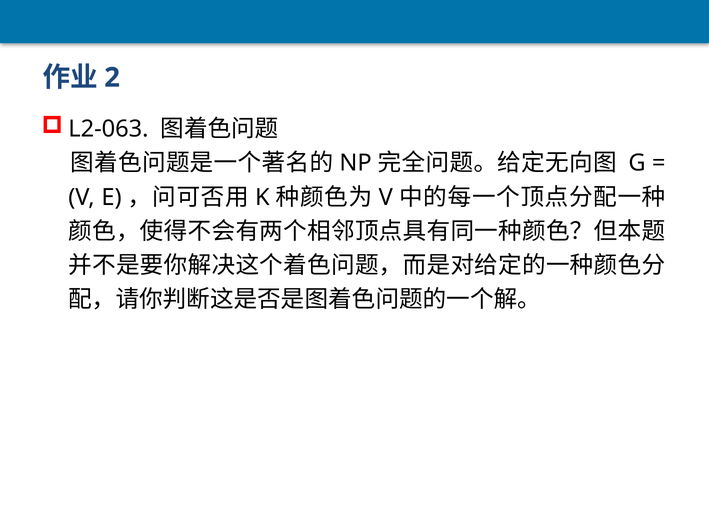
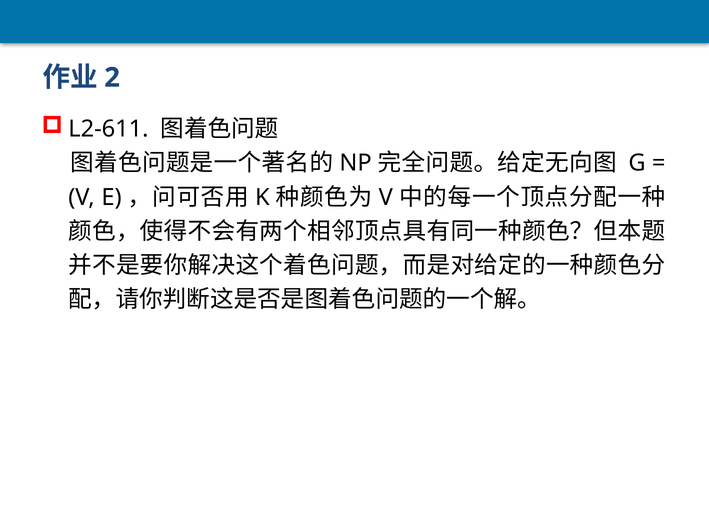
L2-063: L2-063 -> L2-611
